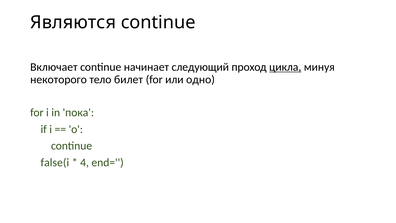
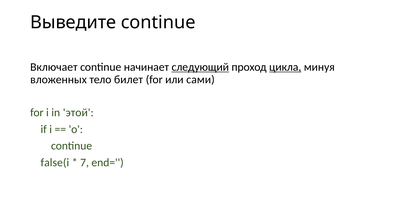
Являются: Являются -> Выведите
следующий underline: none -> present
некоторого: некоторого -> вложенных
одно: одно -> сами
пока: пока -> этой
4: 4 -> 7
